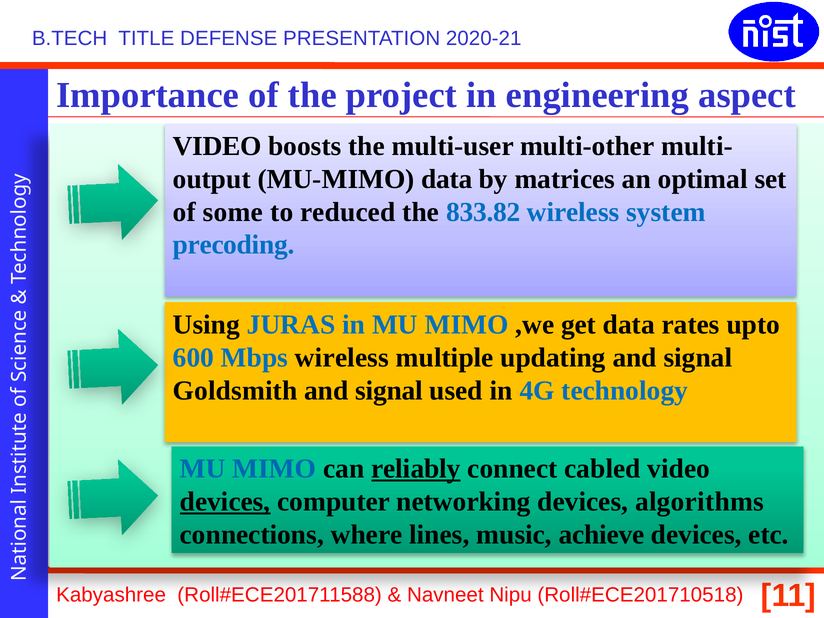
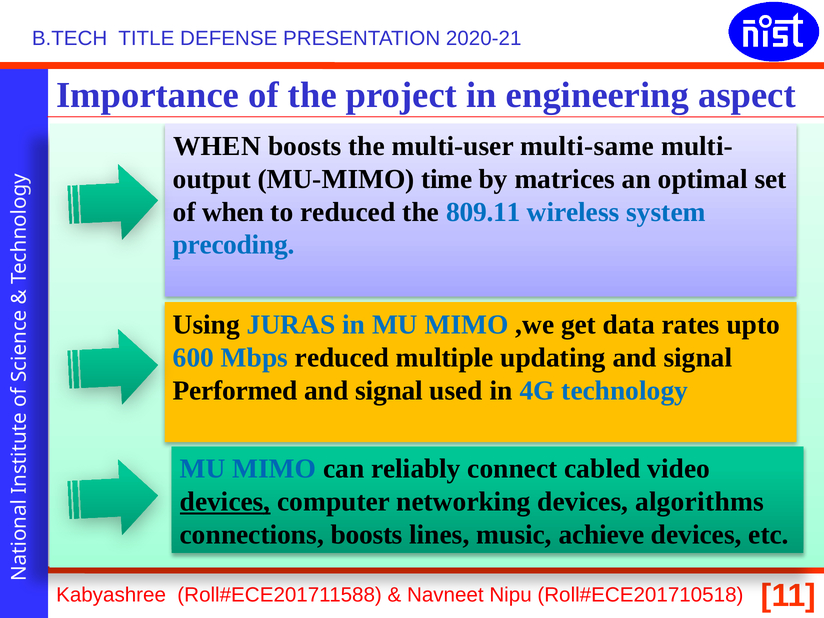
VIDEO at (217, 146): VIDEO -> WHEN
multi-other: multi-other -> multi-same
MU-MIMO data: data -> time
some at (233, 212): some -> when
833.82: 833.82 -> 809.11
Mbps wireless: wireless -> reduced
Goldsmith: Goldsmith -> Performed
reliably underline: present -> none
connections where: where -> boosts
